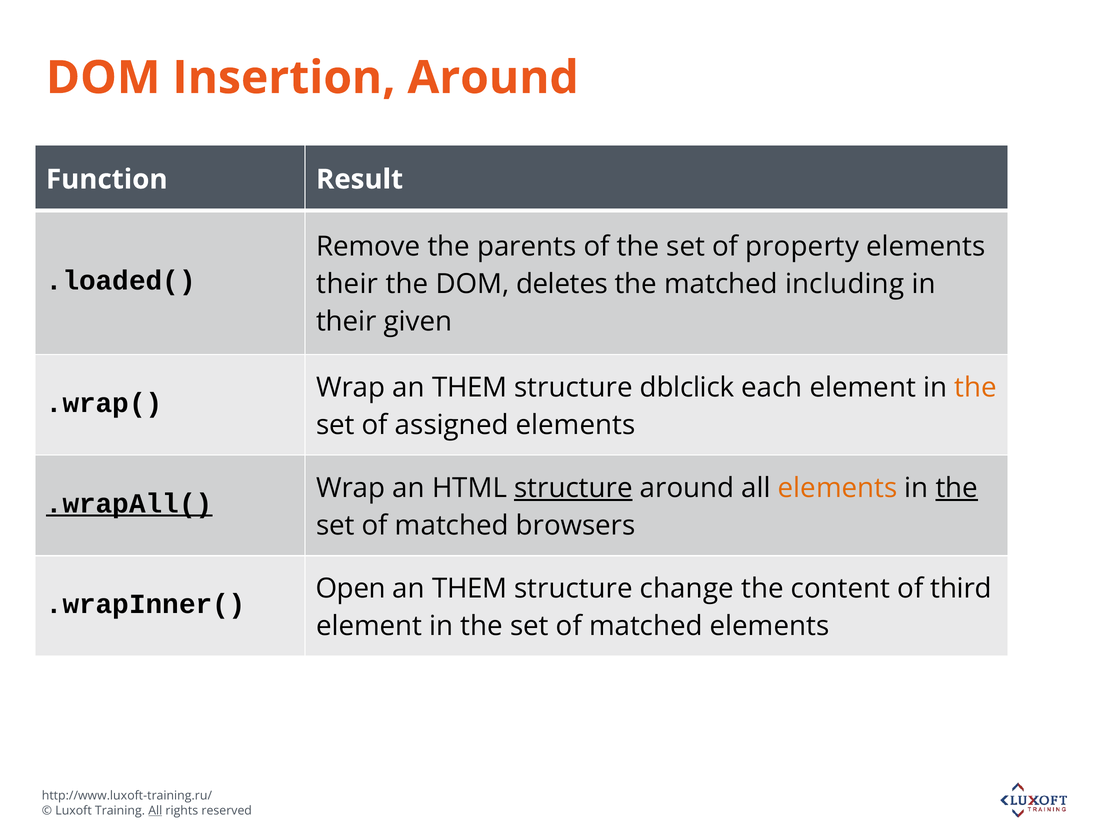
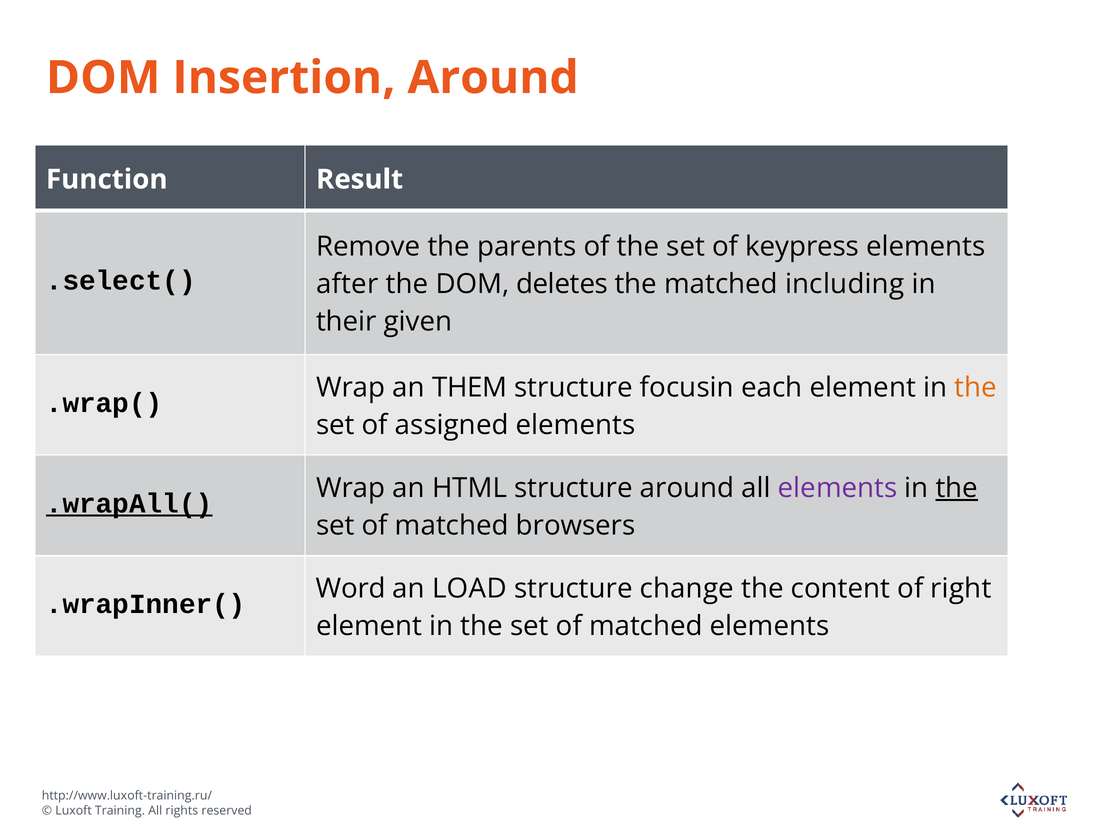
property: property -> keypress
.loaded(: .loaded( -> .select(
their at (347, 284): their -> after
dblclick: dblclick -> focusin
structure at (573, 488) underline: present -> none
elements at (838, 488) colour: orange -> purple
Open: Open -> Word
THEM at (470, 589): THEM -> LOAD
third: third -> right
All at (155, 811) underline: present -> none
